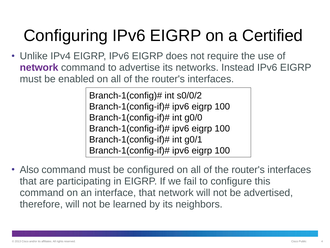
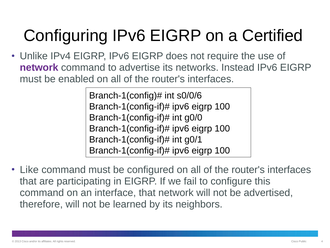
s0/0/2: s0/0/2 -> s0/0/6
Also: Also -> Like
